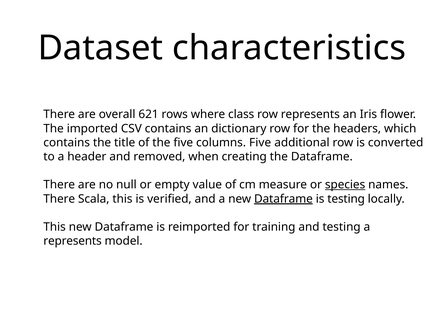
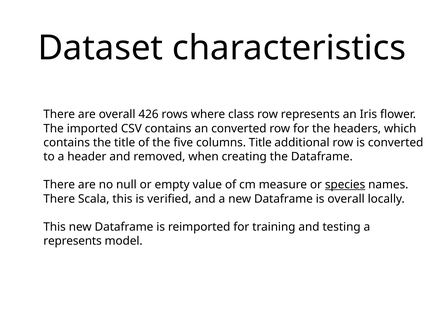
621: 621 -> 426
an dictionary: dictionary -> converted
columns Five: Five -> Title
Dataframe at (283, 199) underline: present -> none
is testing: testing -> overall
